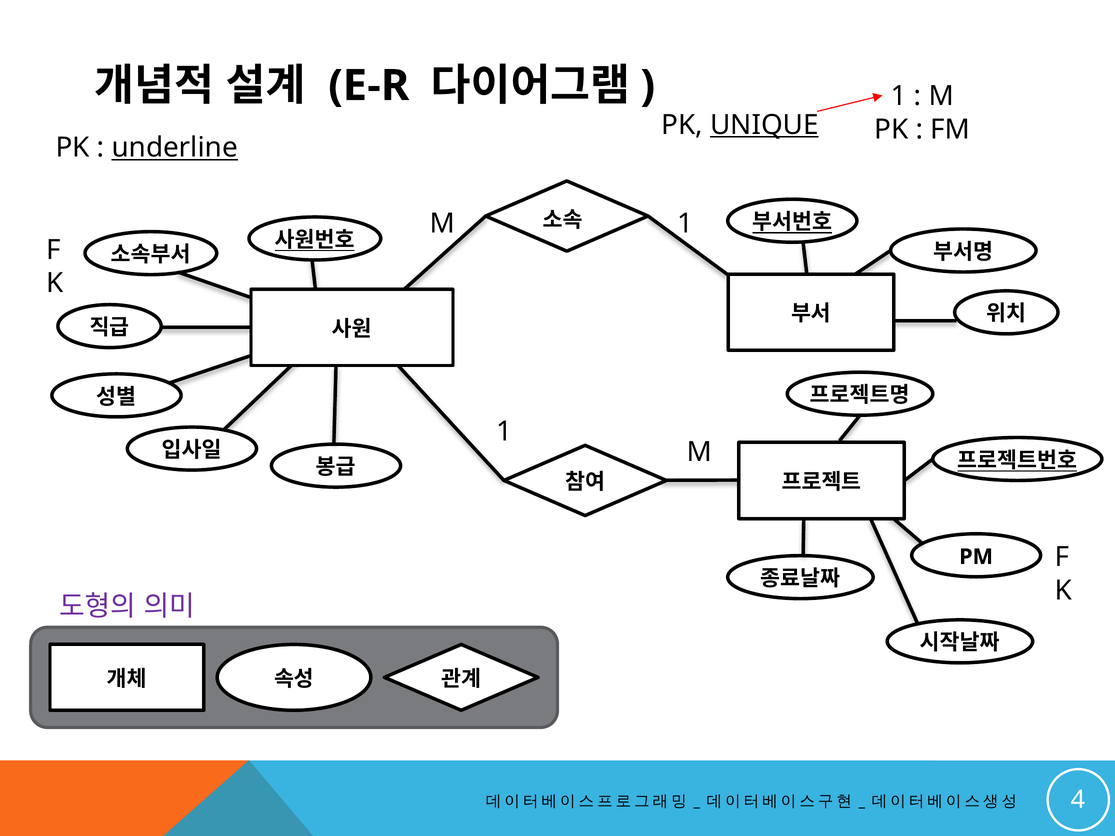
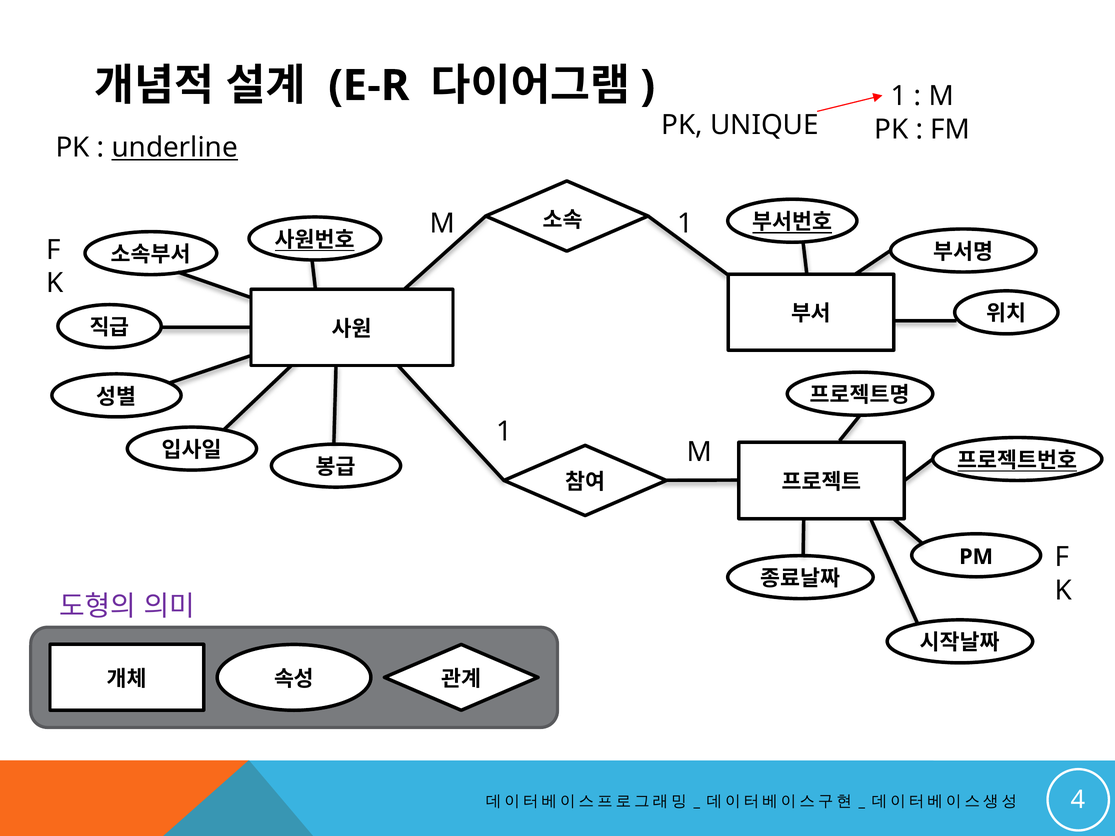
UNIQUE underline: present -> none
